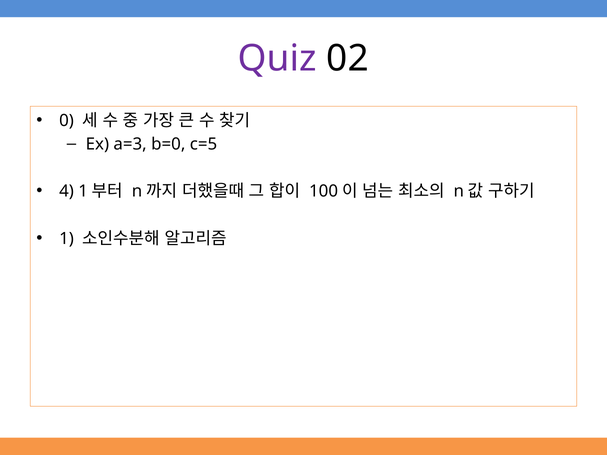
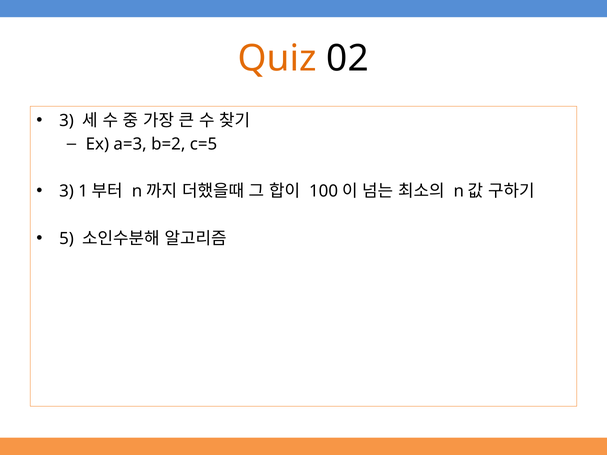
Quiz colour: purple -> orange
0 at (67, 121): 0 -> 3
b=0: b=0 -> b=2
4 at (67, 191): 4 -> 3
1 at (67, 239): 1 -> 5
